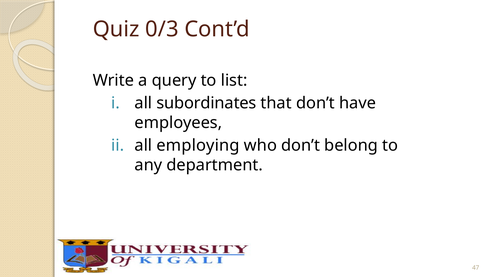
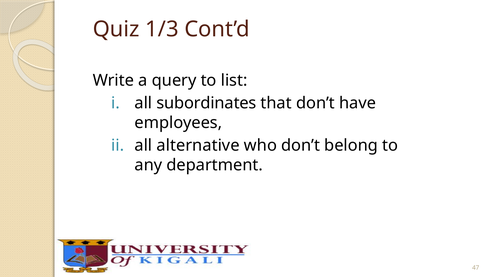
0/3: 0/3 -> 1/3
employing: employing -> alternative
